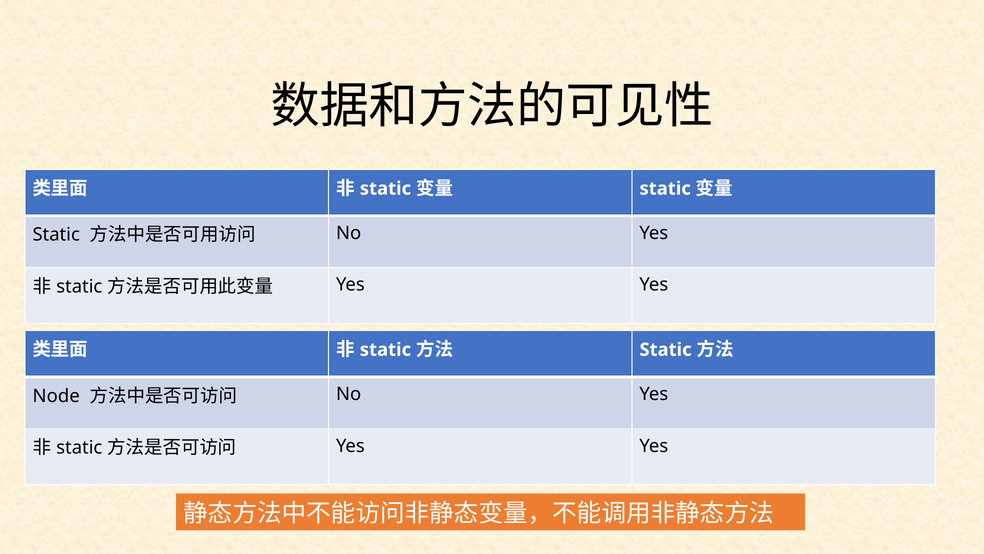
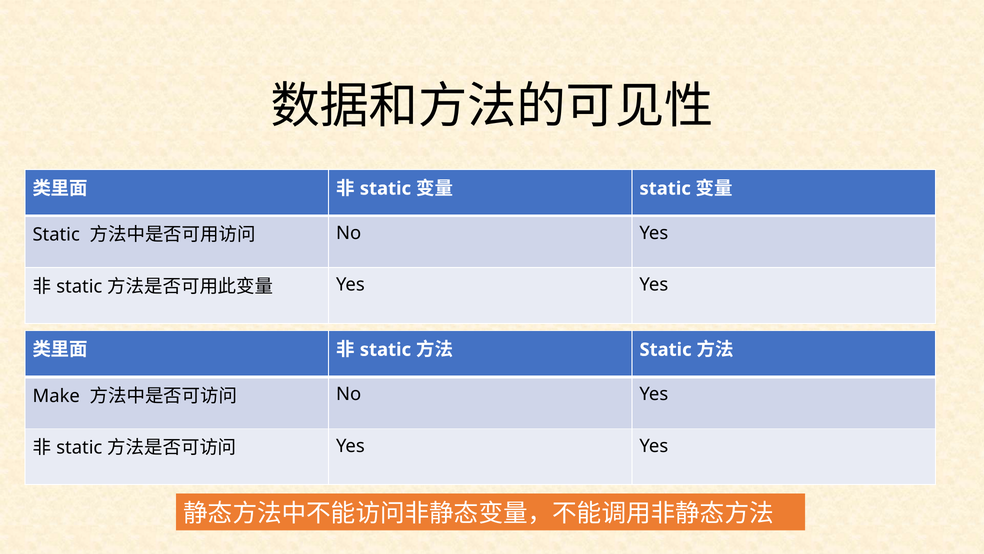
Node: Node -> Make
